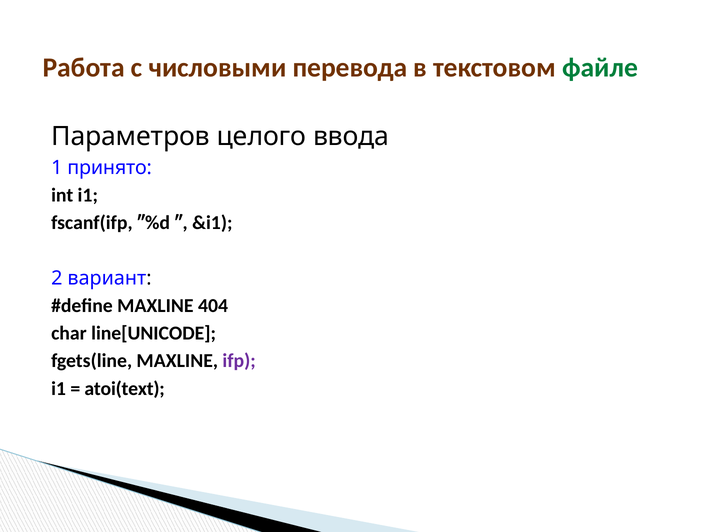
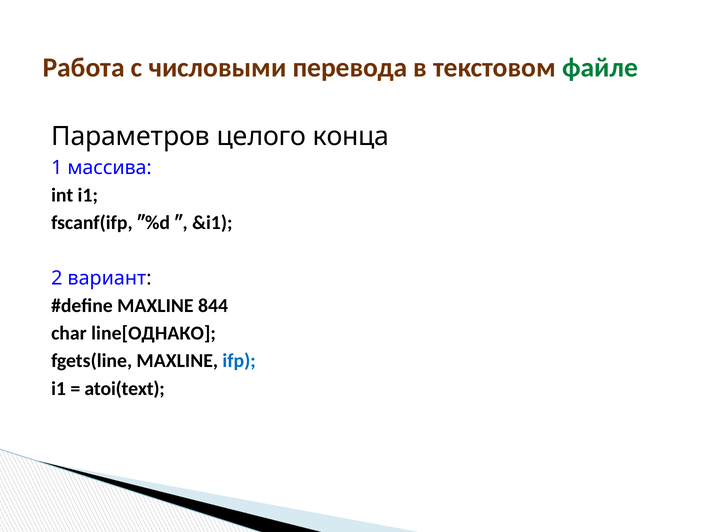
ввода: ввода -> конца
принято: принято -> массива
404: 404 -> 844
line[UNICODE: line[UNICODE -> line[ОДНАКО
ifp colour: purple -> blue
